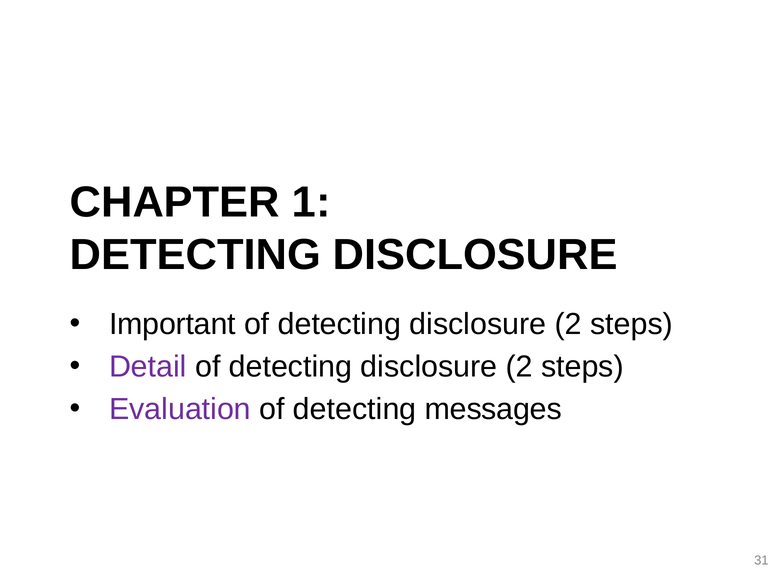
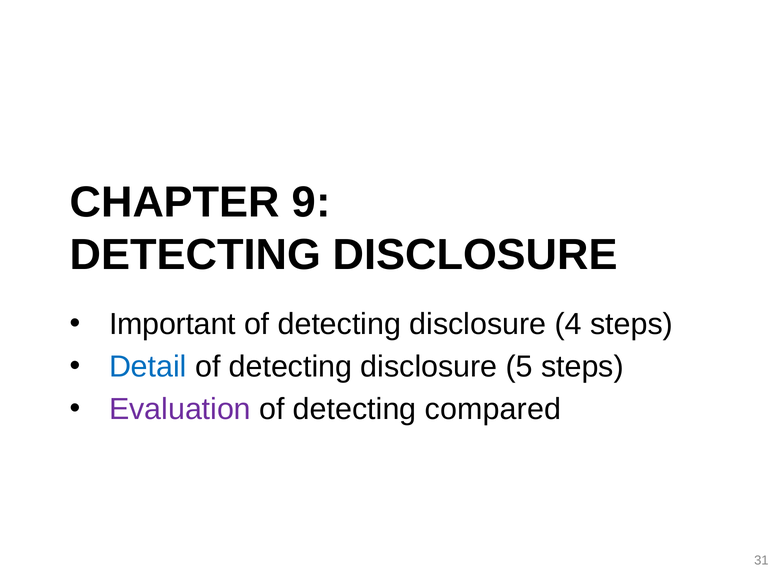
1: 1 -> 9
2 at (568, 324): 2 -> 4
Detail colour: purple -> blue
2 at (519, 367): 2 -> 5
messages: messages -> compared
